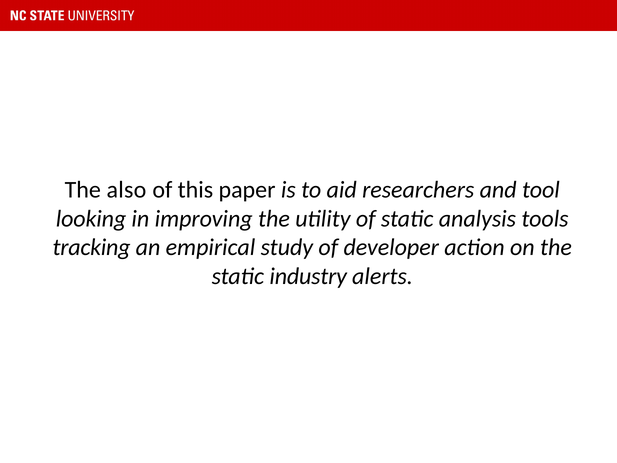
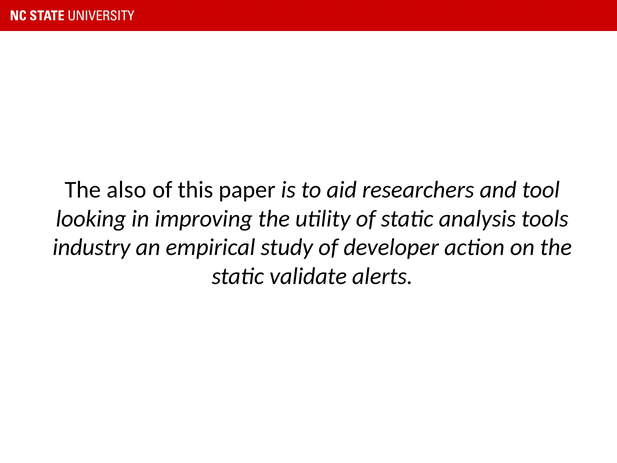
tracking: tracking -> industry
industry: industry -> validate
